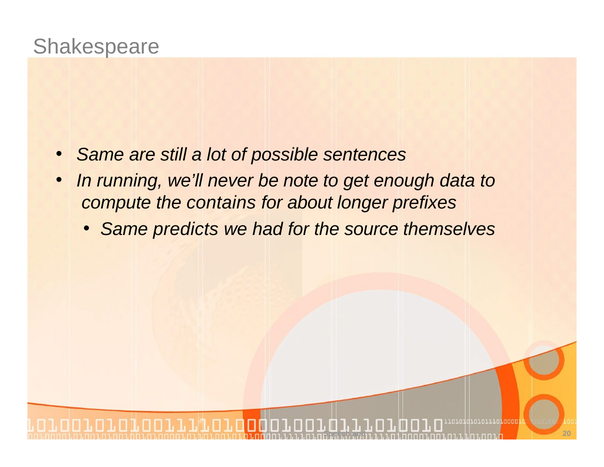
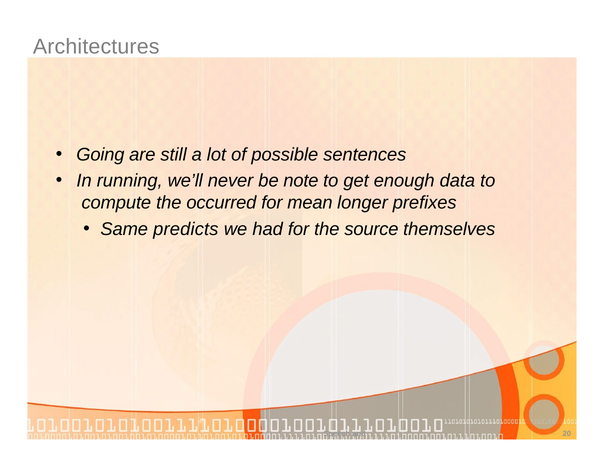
Shakespeare: Shakespeare -> Architectures
Same at (100, 154): Same -> Going
contains: contains -> occurred
about: about -> mean
